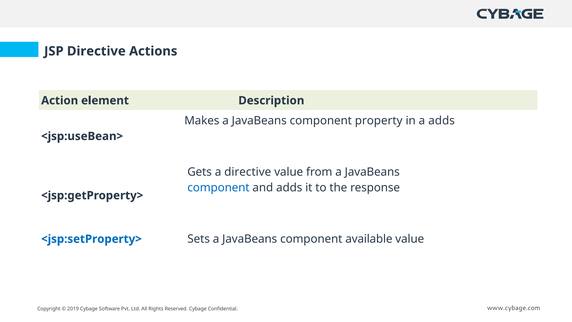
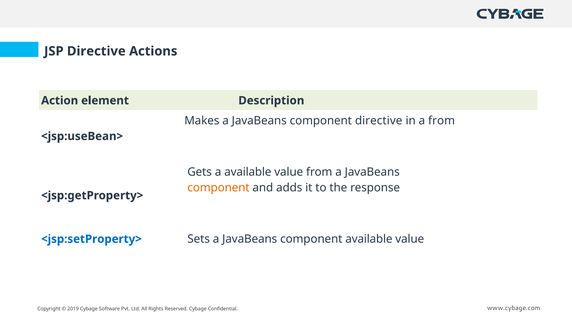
component property: property -> directive
a adds: adds -> from
a directive: directive -> available
component at (218, 188) colour: blue -> orange
